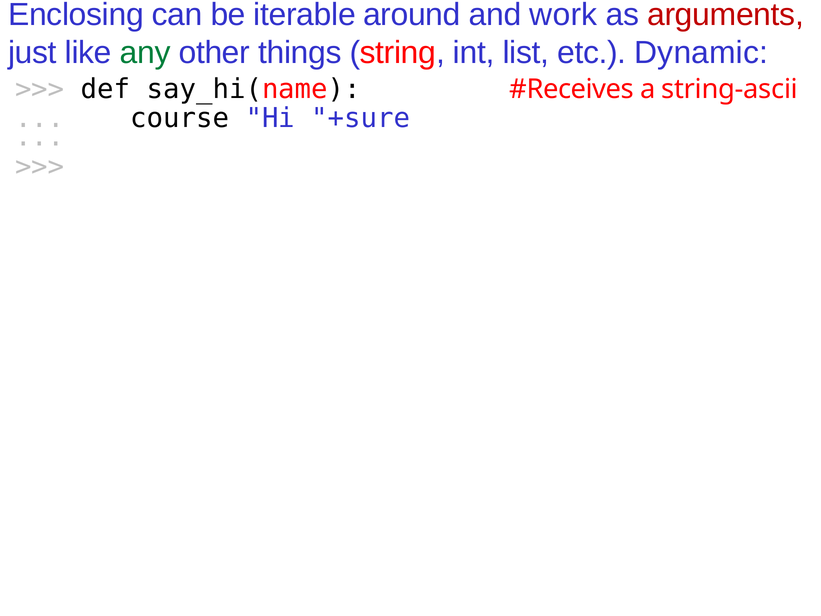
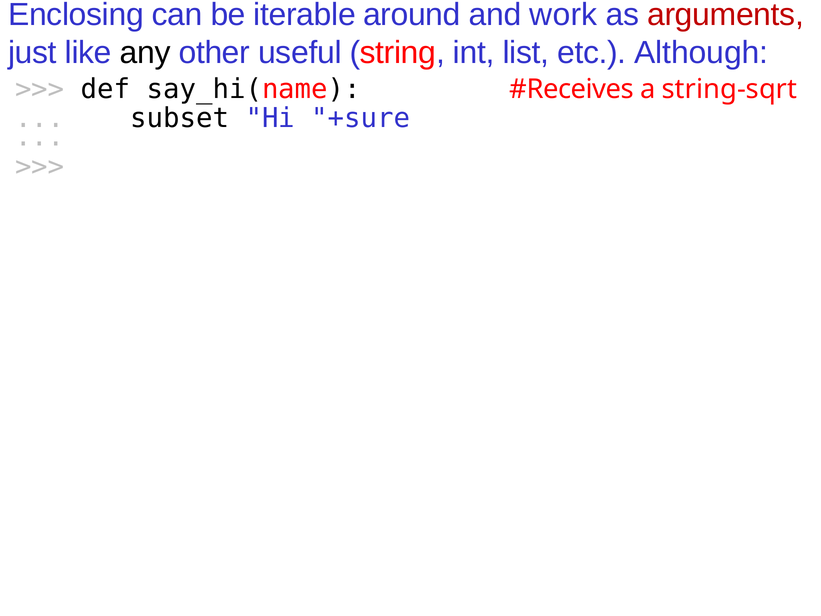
any colour: green -> black
things: things -> useful
Dynamic: Dynamic -> Although
string-ascii: string-ascii -> string-sqrt
course: course -> subset
